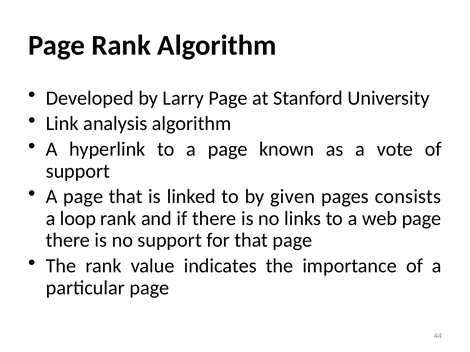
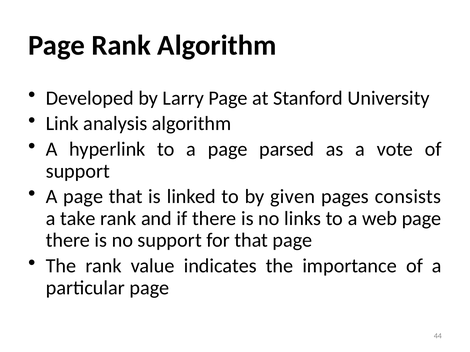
known: known -> parsed
loop: loop -> take
